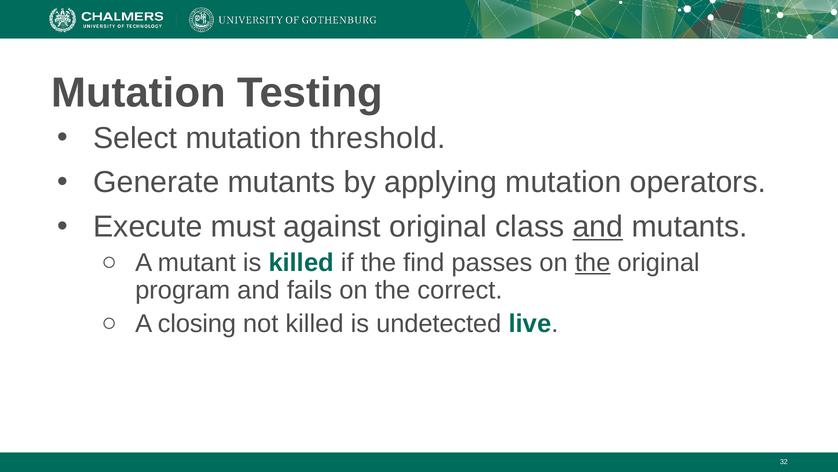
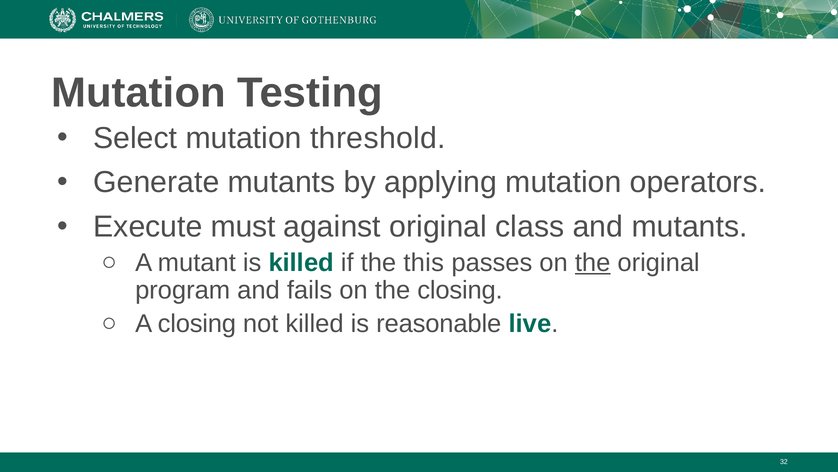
and at (598, 226) underline: present -> none
find: find -> this
the correct: correct -> closing
undetected: undetected -> reasonable
